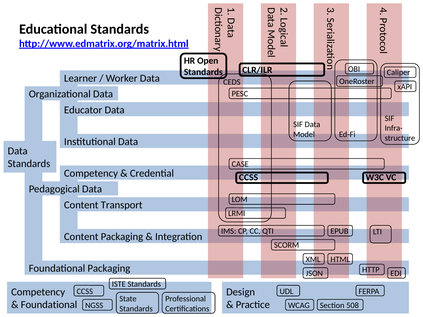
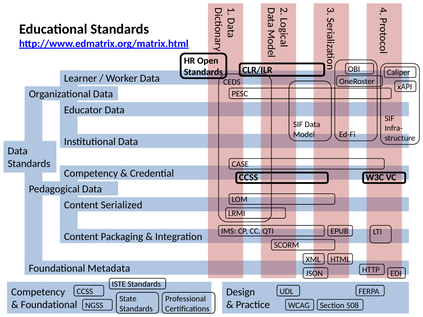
Transport: Transport -> Serialized
Foundational Packaging: Packaging -> Metadata
